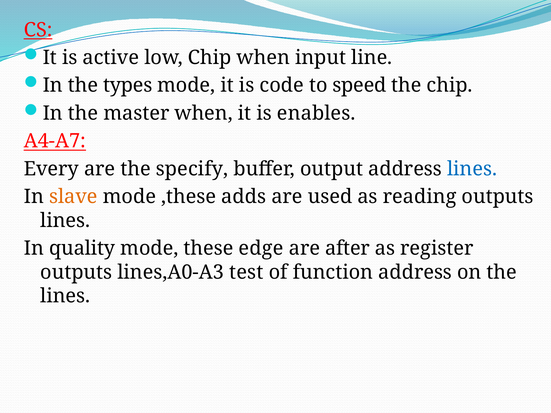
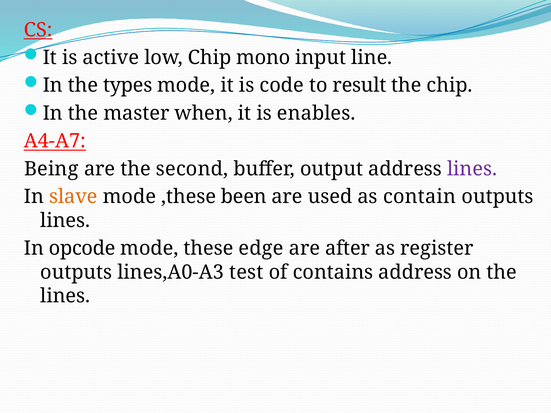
Chip when: when -> mono
speed: speed -> result
Every: Every -> Being
specify: specify -> second
lines at (472, 169) colour: blue -> purple
adds: adds -> been
reading: reading -> contain
quality: quality -> opcode
function: function -> contains
